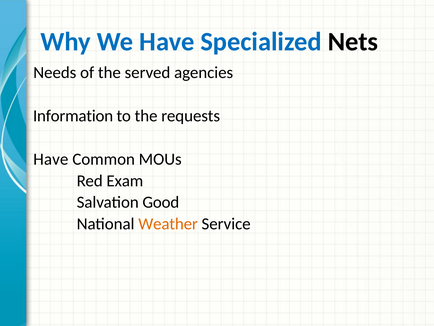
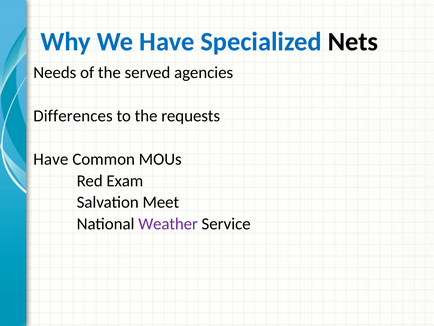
Information: Information -> Differences
Good: Good -> Meet
Weather colour: orange -> purple
